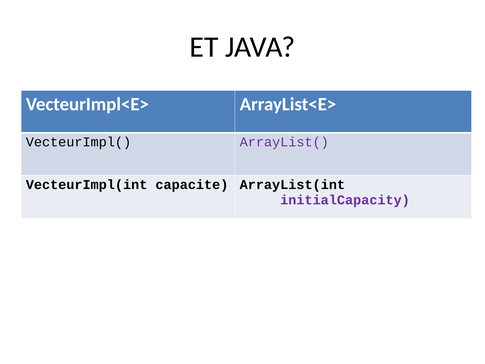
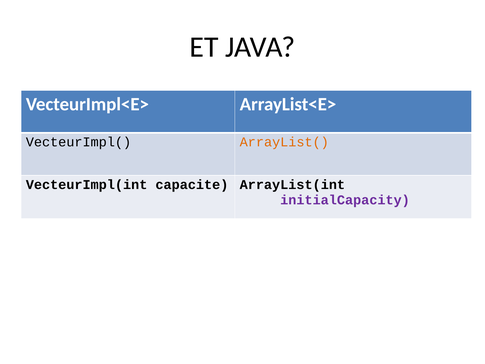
ArrayList( colour: purple -> orange
